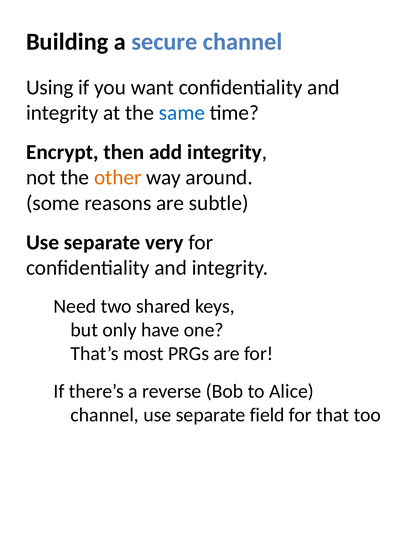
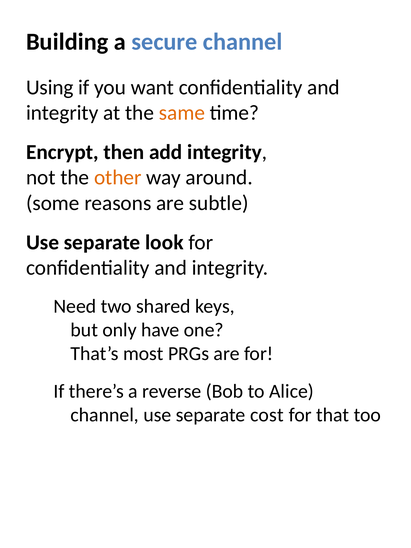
same colour: blue -> orange
very: very -> look
field: field -> cost
